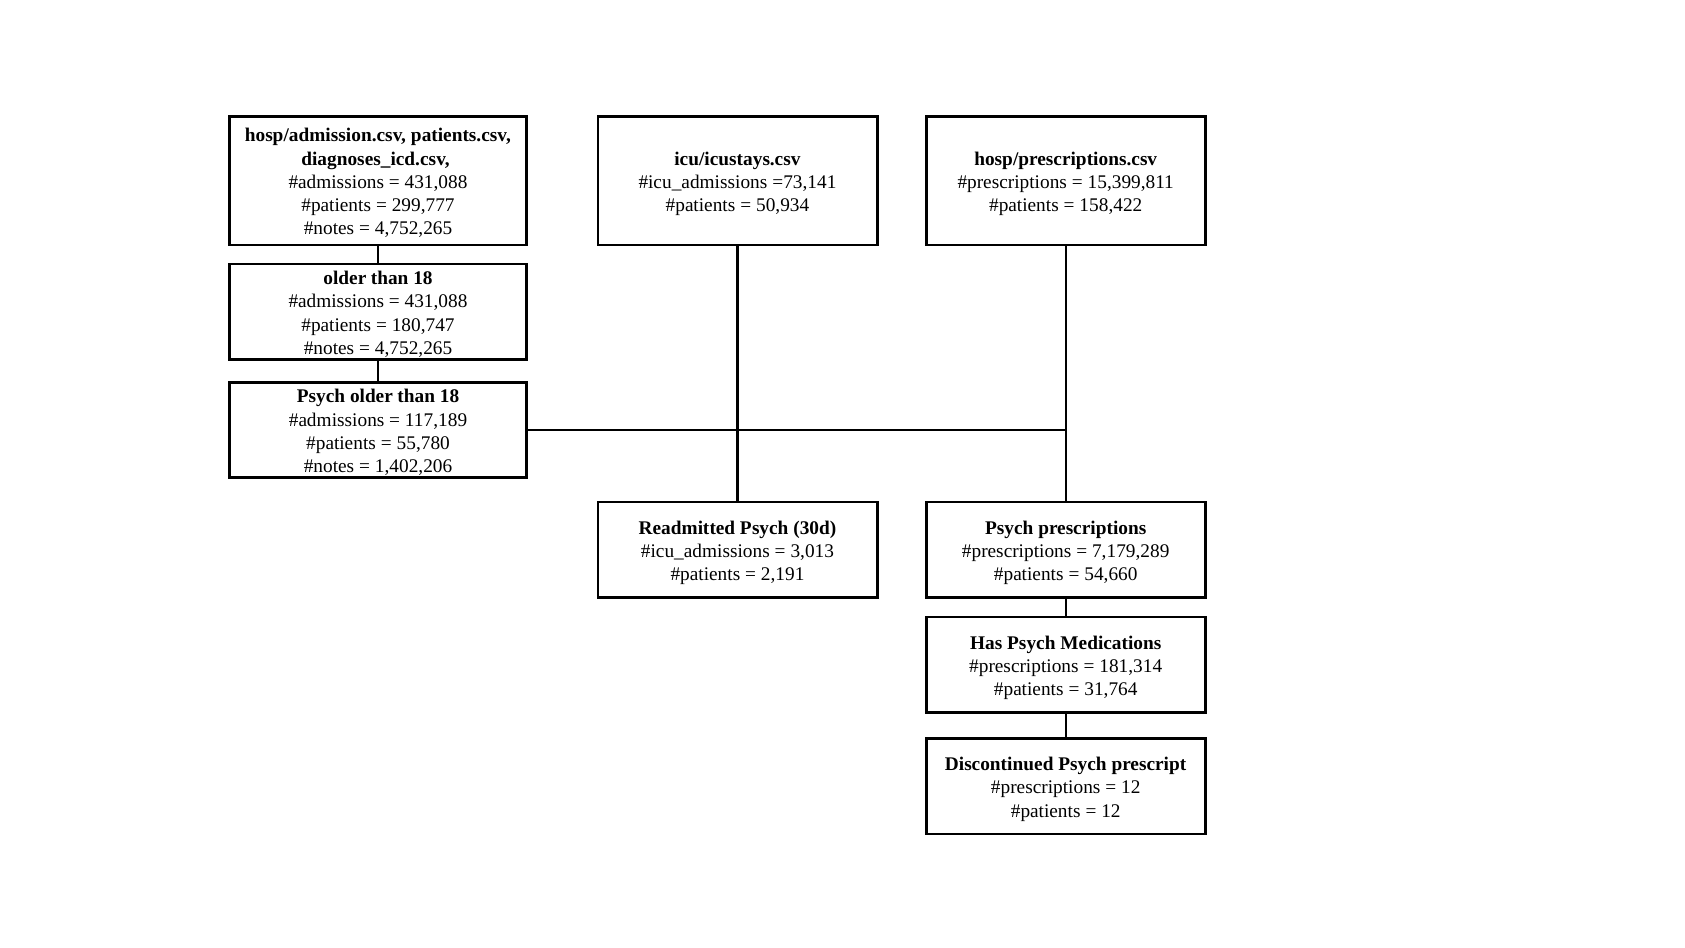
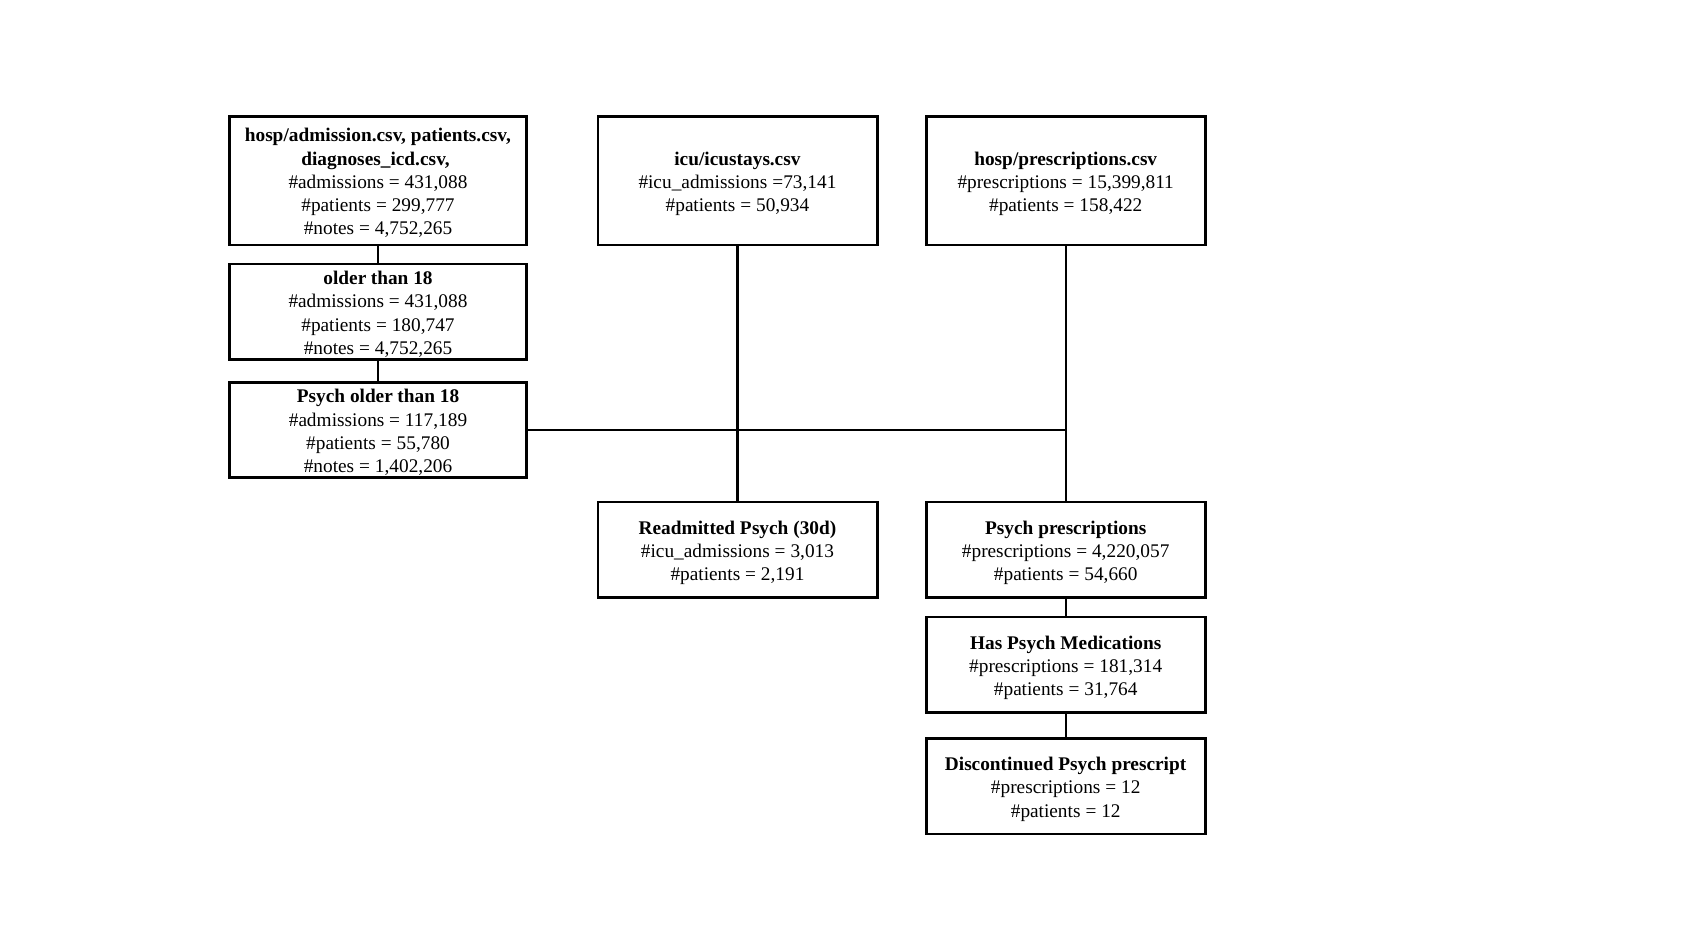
7,179,289: 7,179,289 -> 4,220,057
